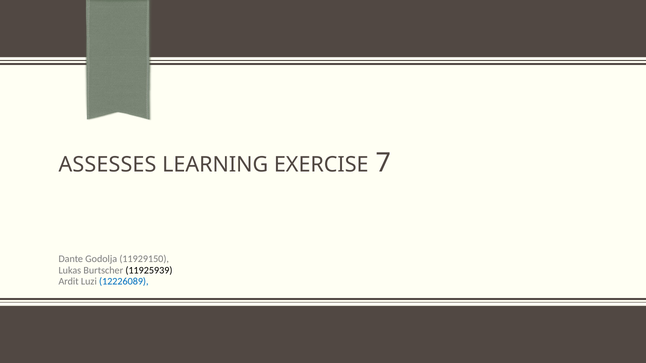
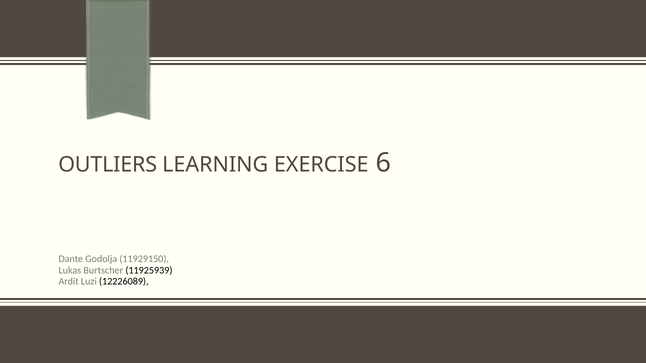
ASSESSES: ASSESSES -> OUTLIERS
7: 7 -> 6
12226089 colour: blue -> black
